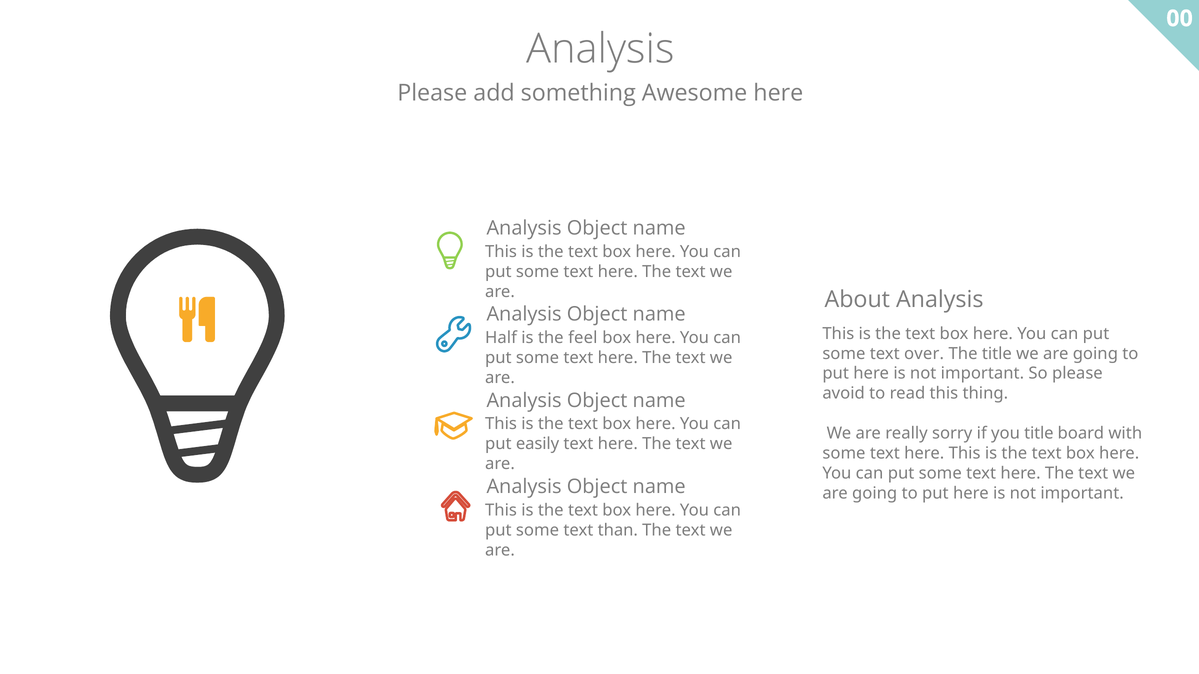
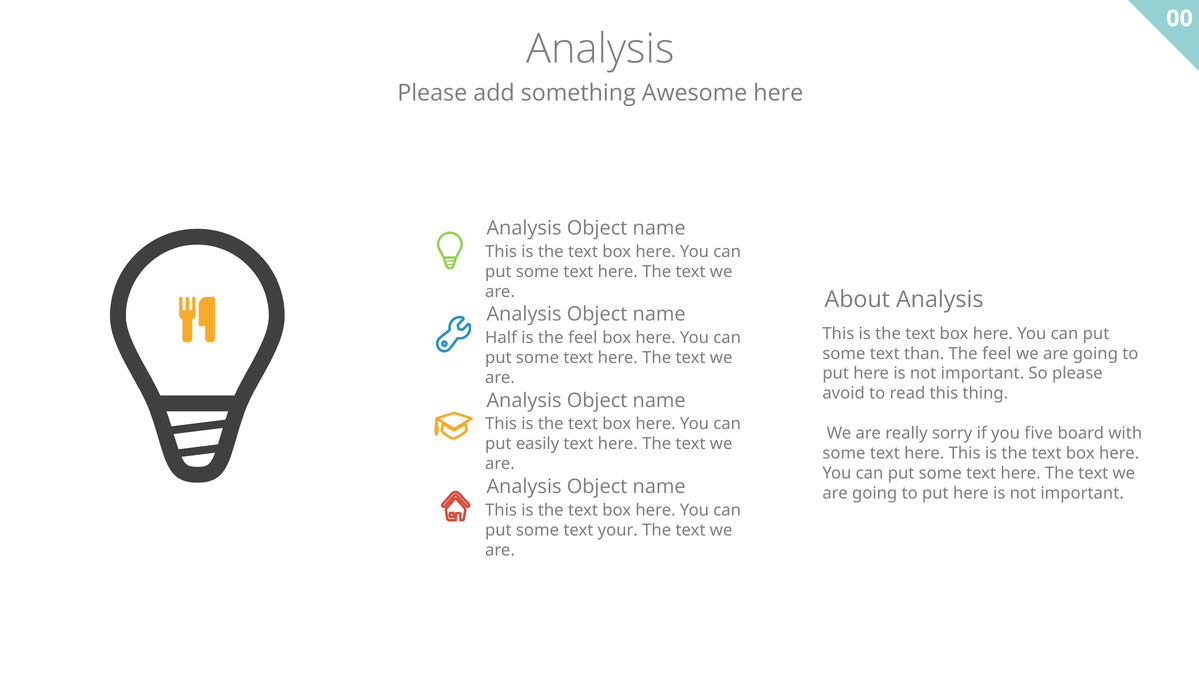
over: over -> than
title at (997, 354): title -> feel
you title: title -> five
than: than -> your
